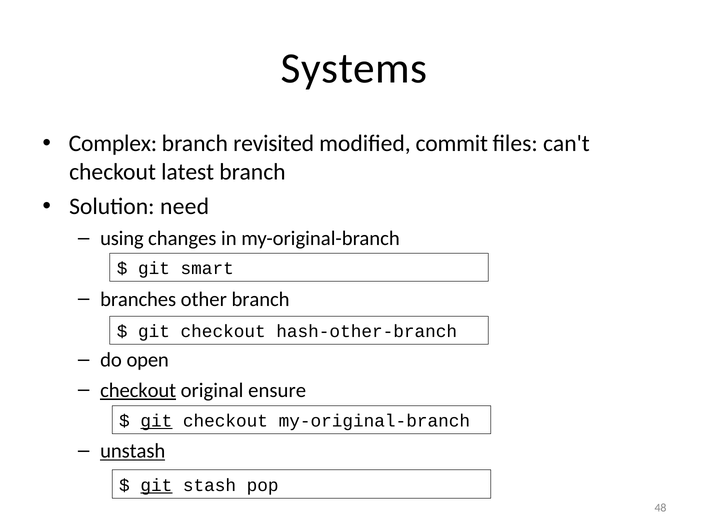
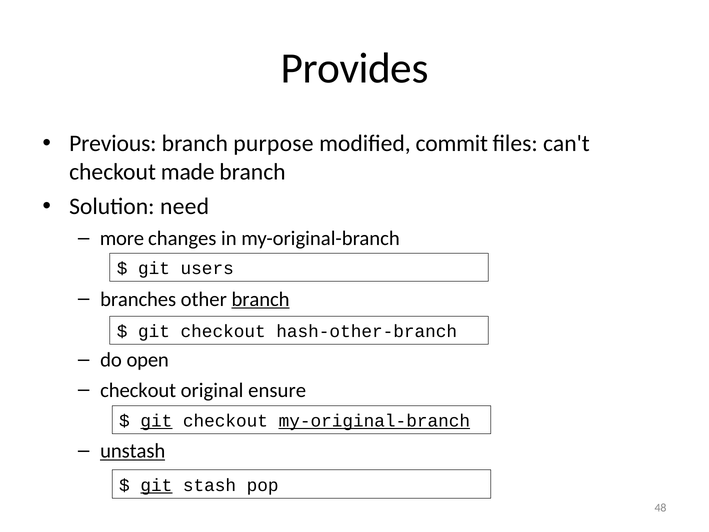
Systems: Systems -> Provides
Complex: Complex -> Previous
revisited: revisited -> purpose
latest: latest -> made
using: using -> more
smart: smart -> users
branch at (261, 299) underline: none -> present
checkout at (138, 390) underline: present -> none
my-original-branch at (374, 421) underline: none -> present
